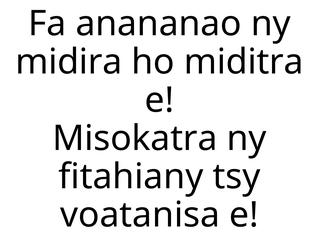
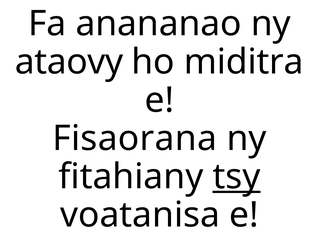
midira: midira -> ataovy
Misokatra: Misokatra -> Fisaorana
tsy underline: none -> present
